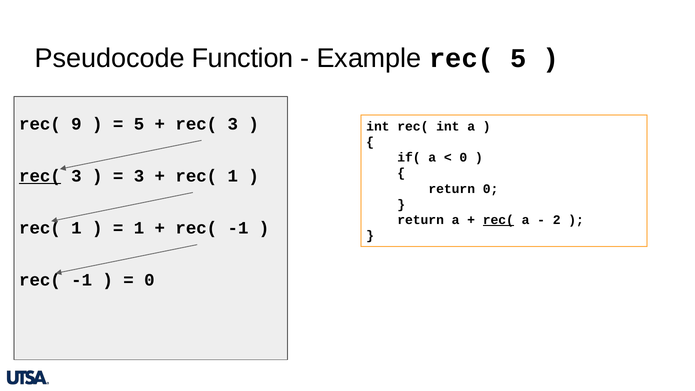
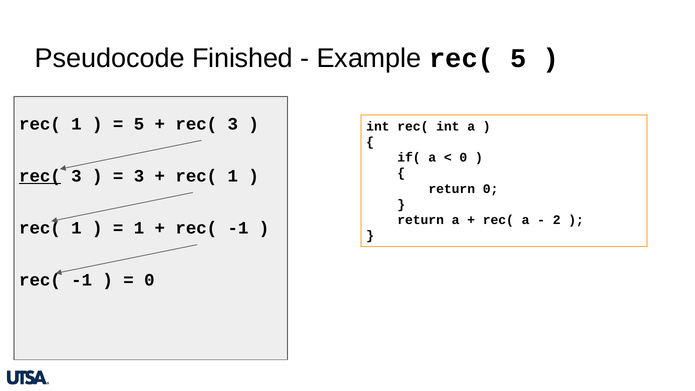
Function: Function -> Finished
9 at (76, 124): 9 -> 1
rec( at (498, 220) underline: present -> none
